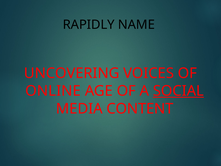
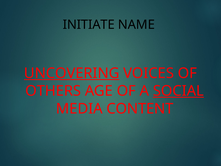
RAPIDLY: RAPIDLY -> INITIATE
UNCOVERING underline: none -> present
ONLINE: ONLINE -> OTHERS
